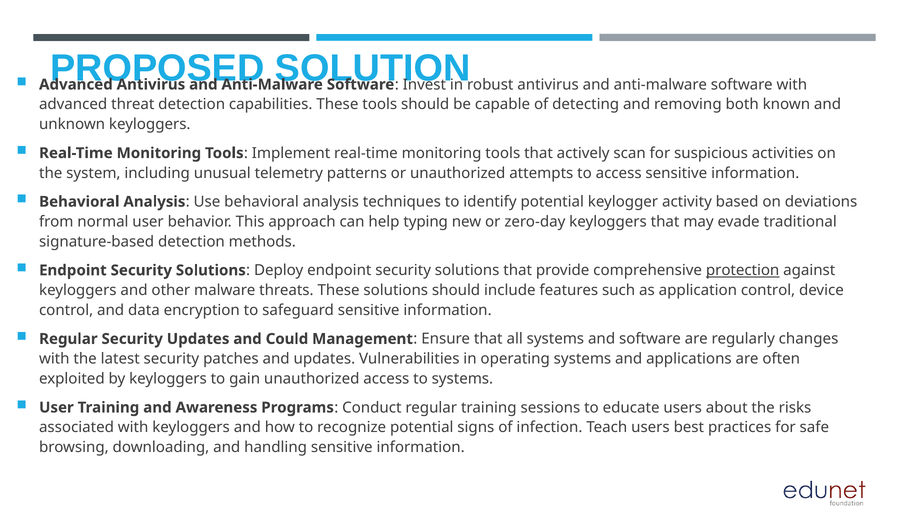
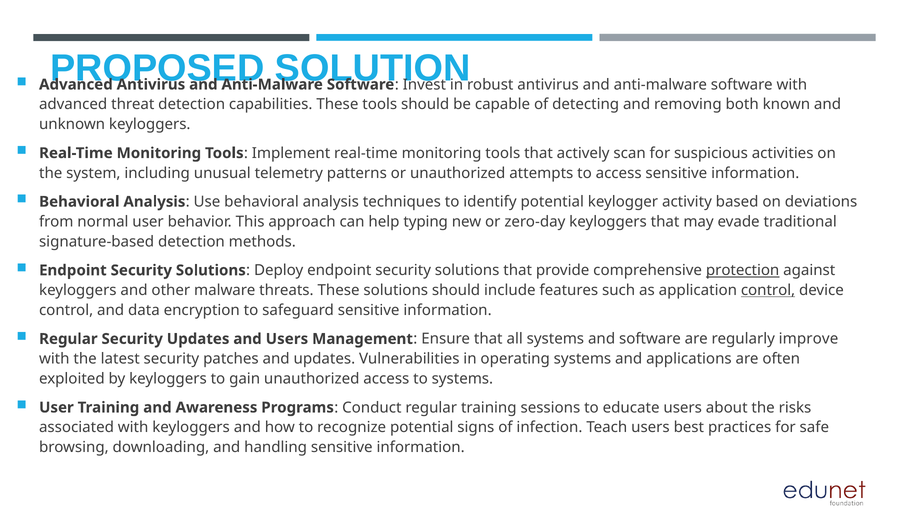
control at (768, 290) underline: none -> present
and Could: Could -> Users
changes: changes -> improve
